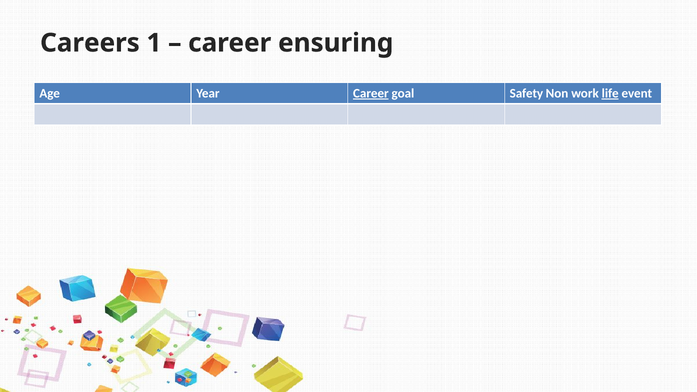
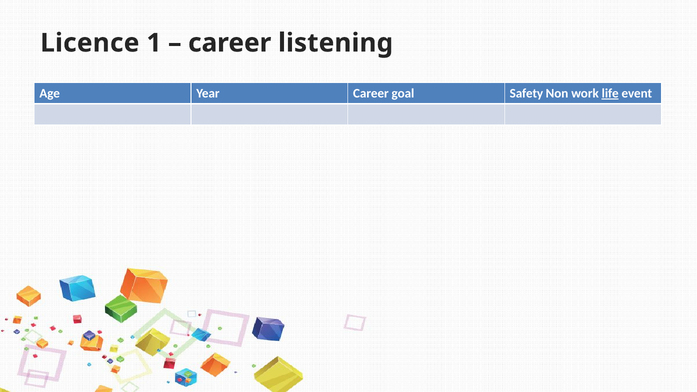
Careers: Careers -> Licence
ensuring: ensuring -> listening
Career at (371, 93) underline: present -> none
